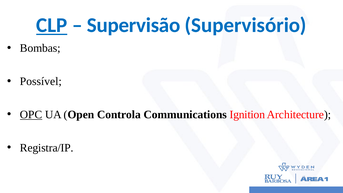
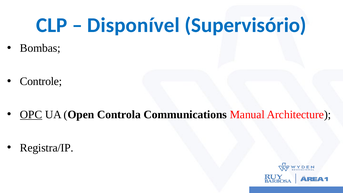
CLP underline: present -> none
Supervisão: Supervisão -> Disponível
Possível: Possível -> Controle
Ignition: Ignition -> Manual
